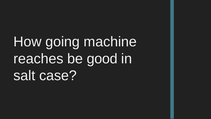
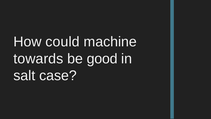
going: going -> could
reaches: reaches -> towards
